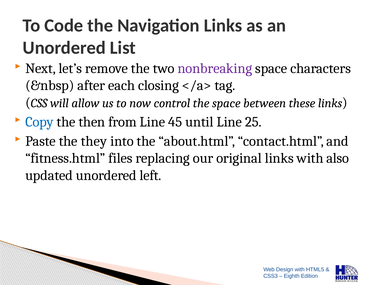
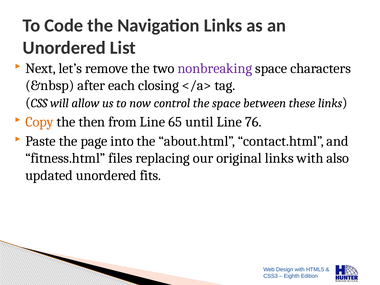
Copy colour: blue -> orange
45: 45 -> 65
25: 25 -> 76
they: they -> page
left: left -> fits
